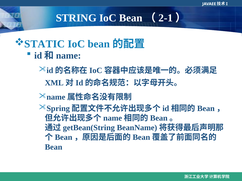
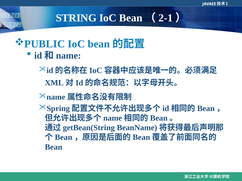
STATIC: STATIC -> PUBLIC
